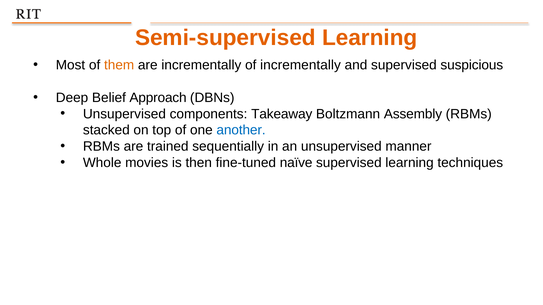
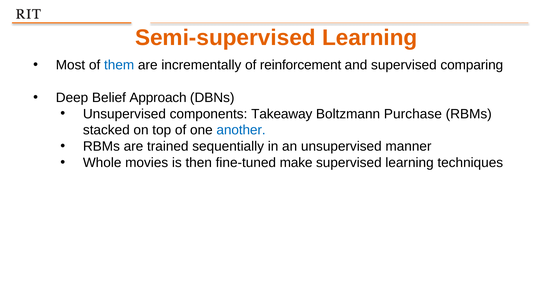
them colour: orange -> blue
of incrementally: incrementally -> reinforcement
suspicious: suspicious -> comparing
Assembly: Assembly -> Purchase
naïve: naïve -> make
